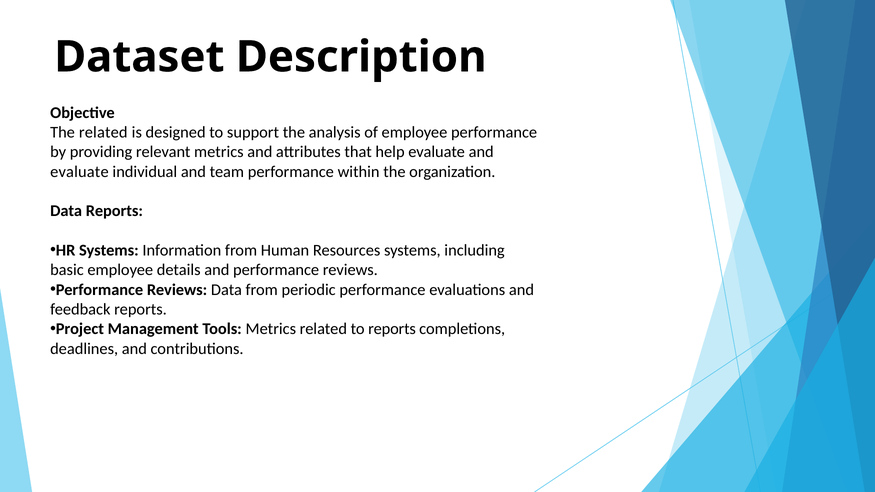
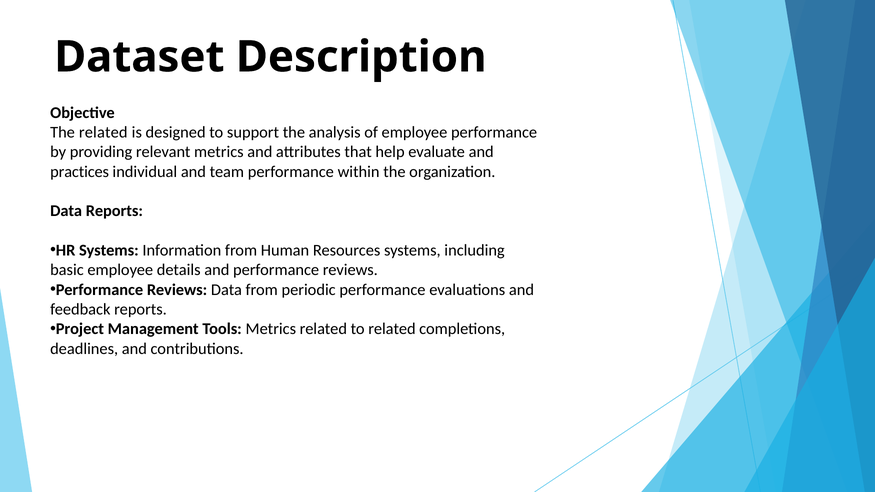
evaluate at (79, 172): evaluate -> practices
to reports: reports -> related
